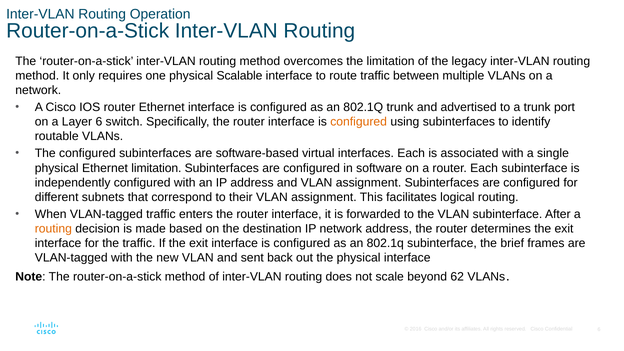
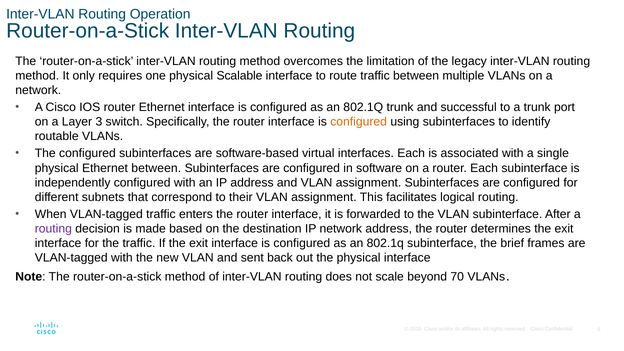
advertised: advertised -> successful
Layer 6: 6 -> 3
Ethernet limitation: limitation -> between
routing at (53, 229) colour: orange -> purple
62: 62 -> 70
